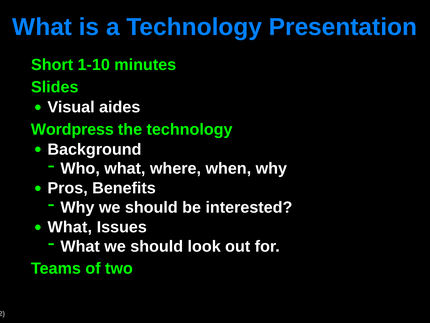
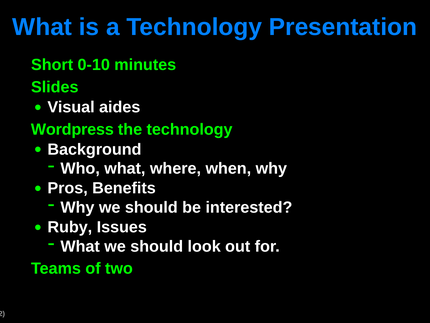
1-10: 1-10 -> 0-10
What at (70, 227): What -> Ruby
